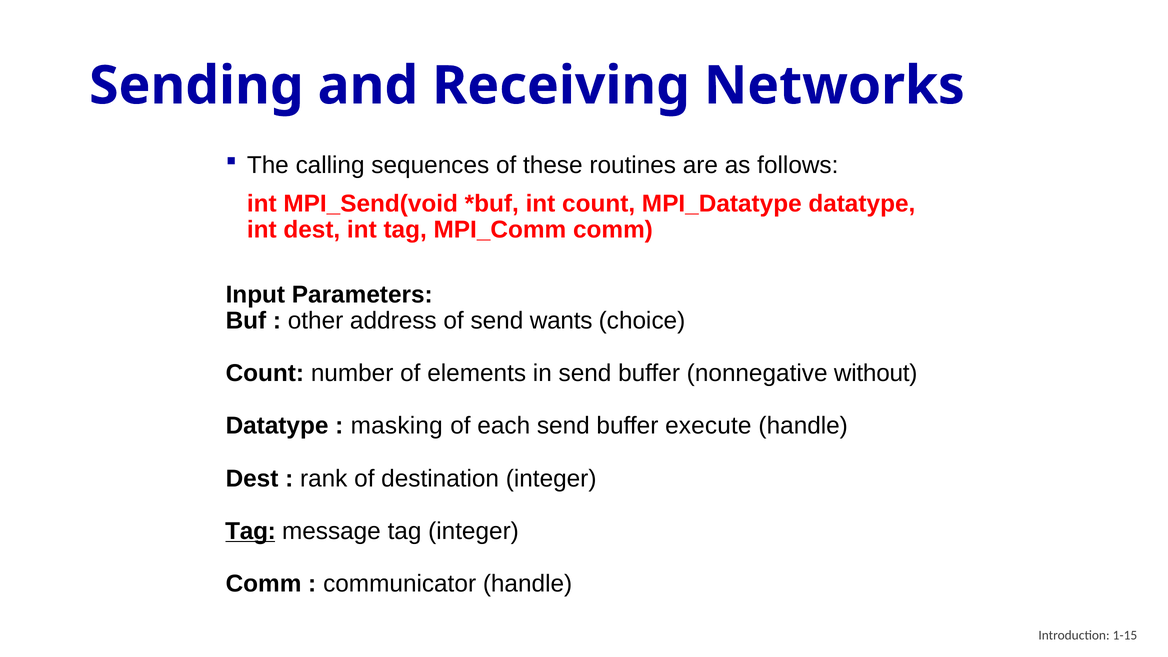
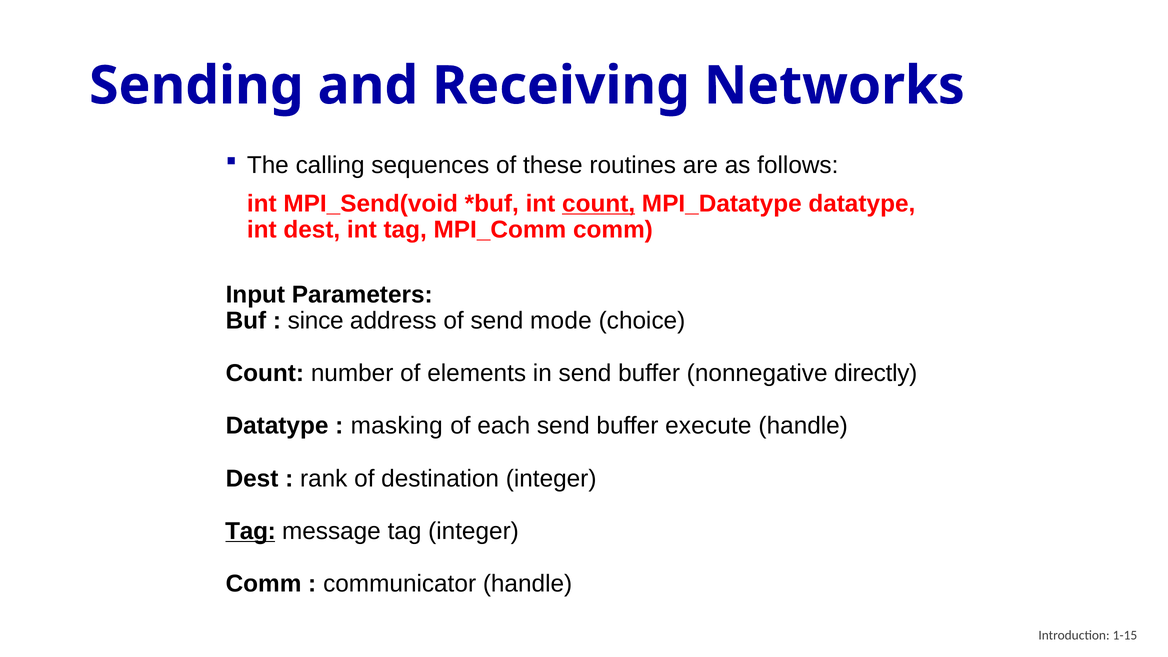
count at (599, 204) underline: none -> present
other: other -> since
wants: wants -> mode
without: without -> directly
